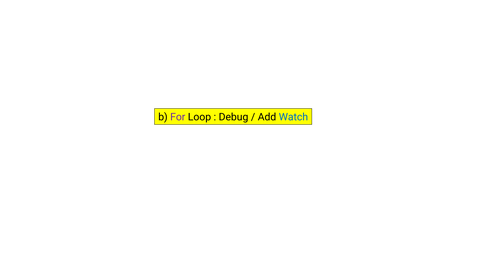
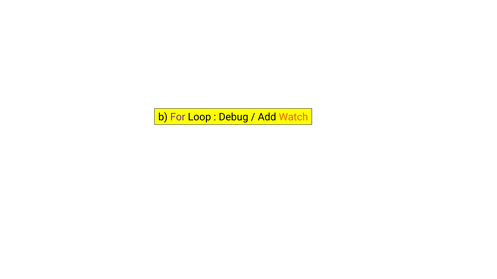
Watch colour: blue -> orange
